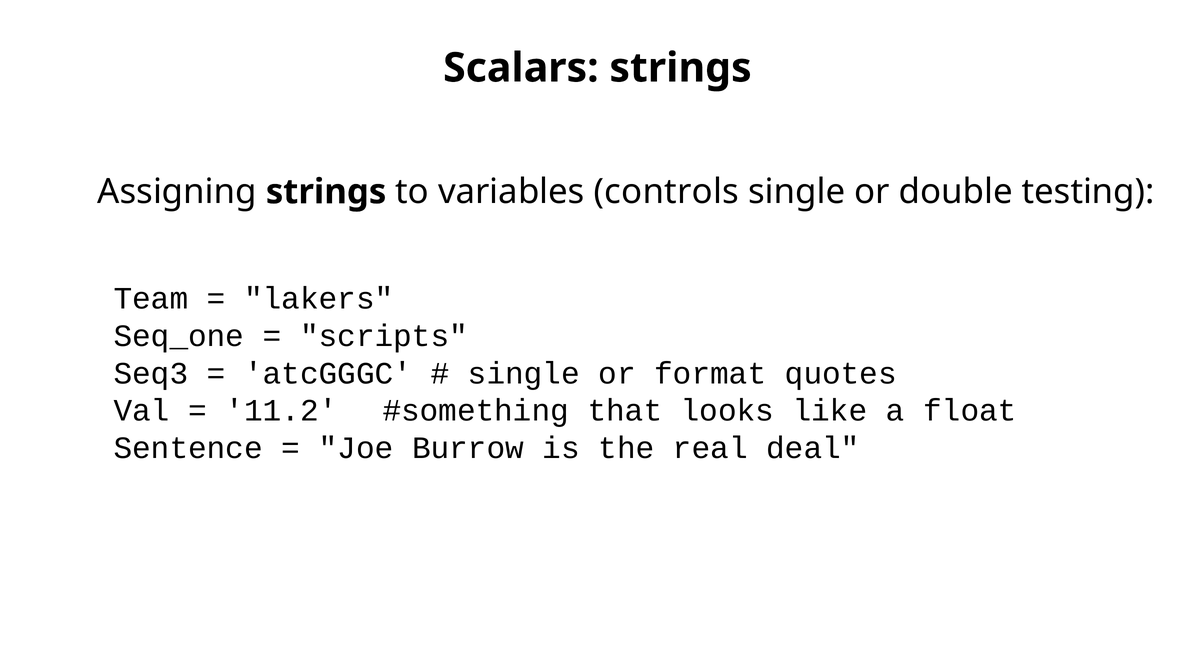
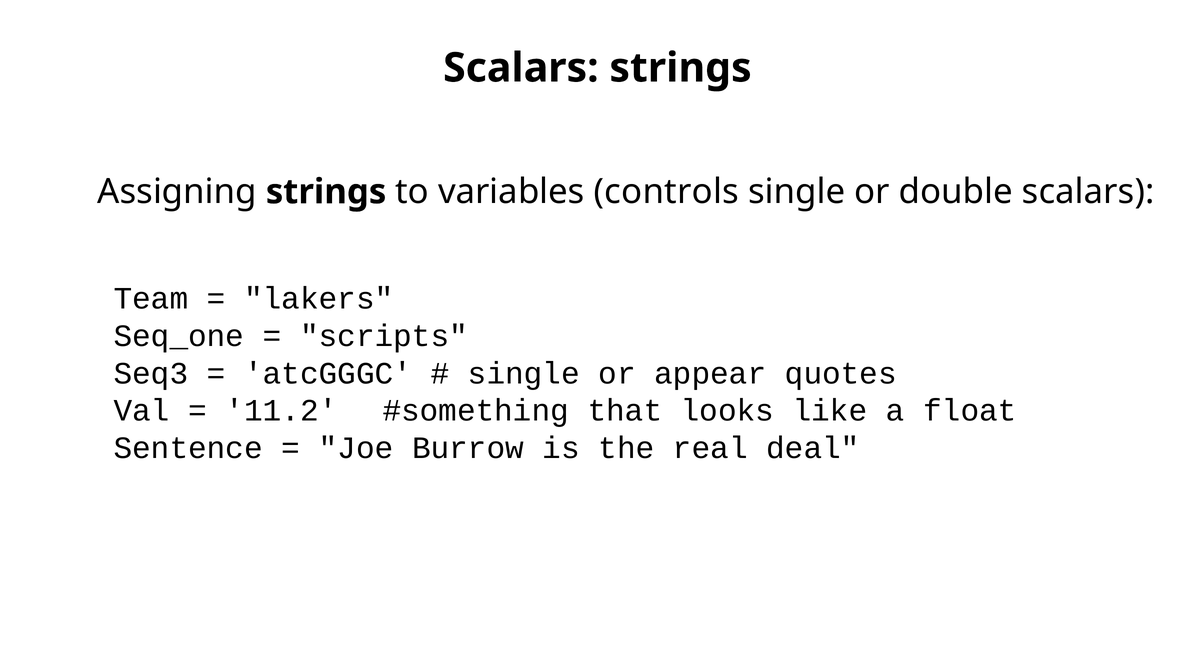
double testing: testing -> scalars
format: format -> appear
